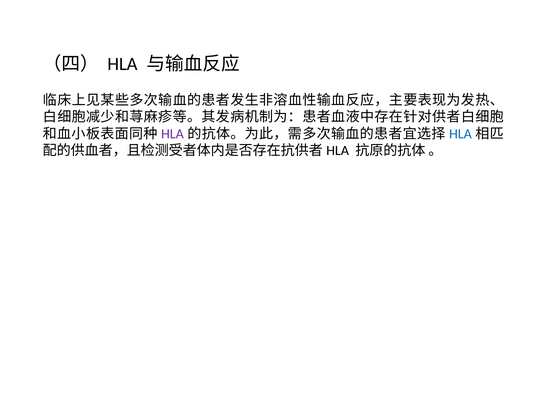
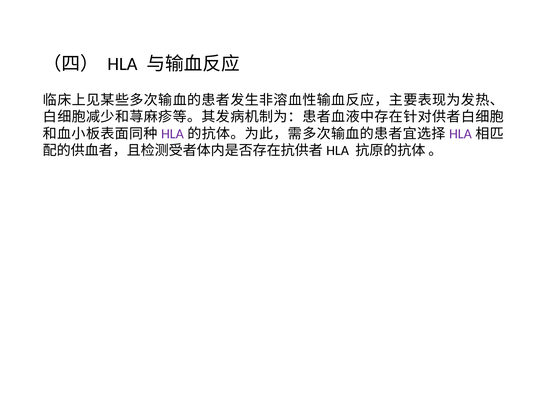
HLA at (460, 134) colour: blue -> purple
